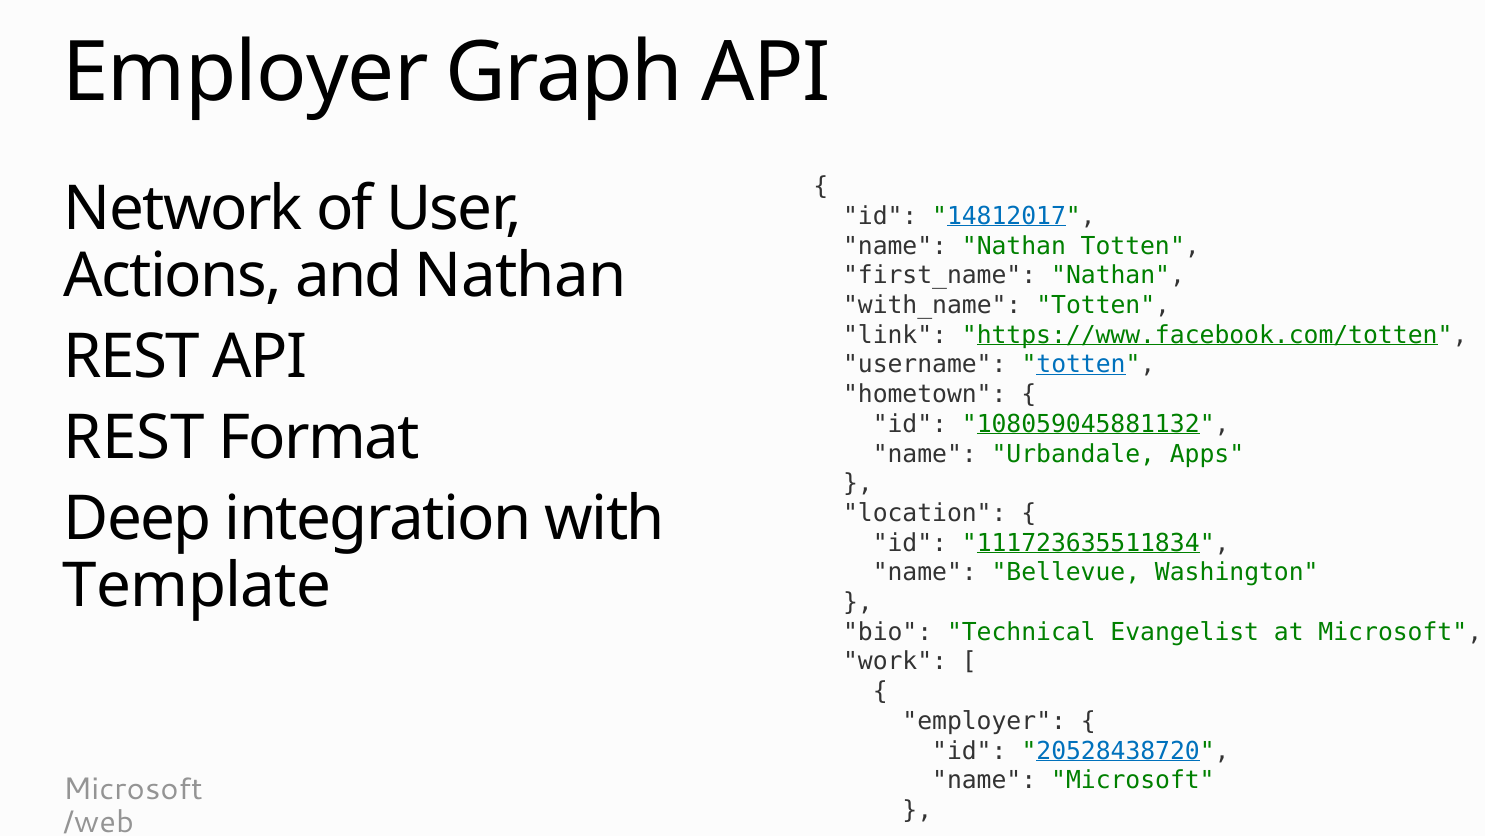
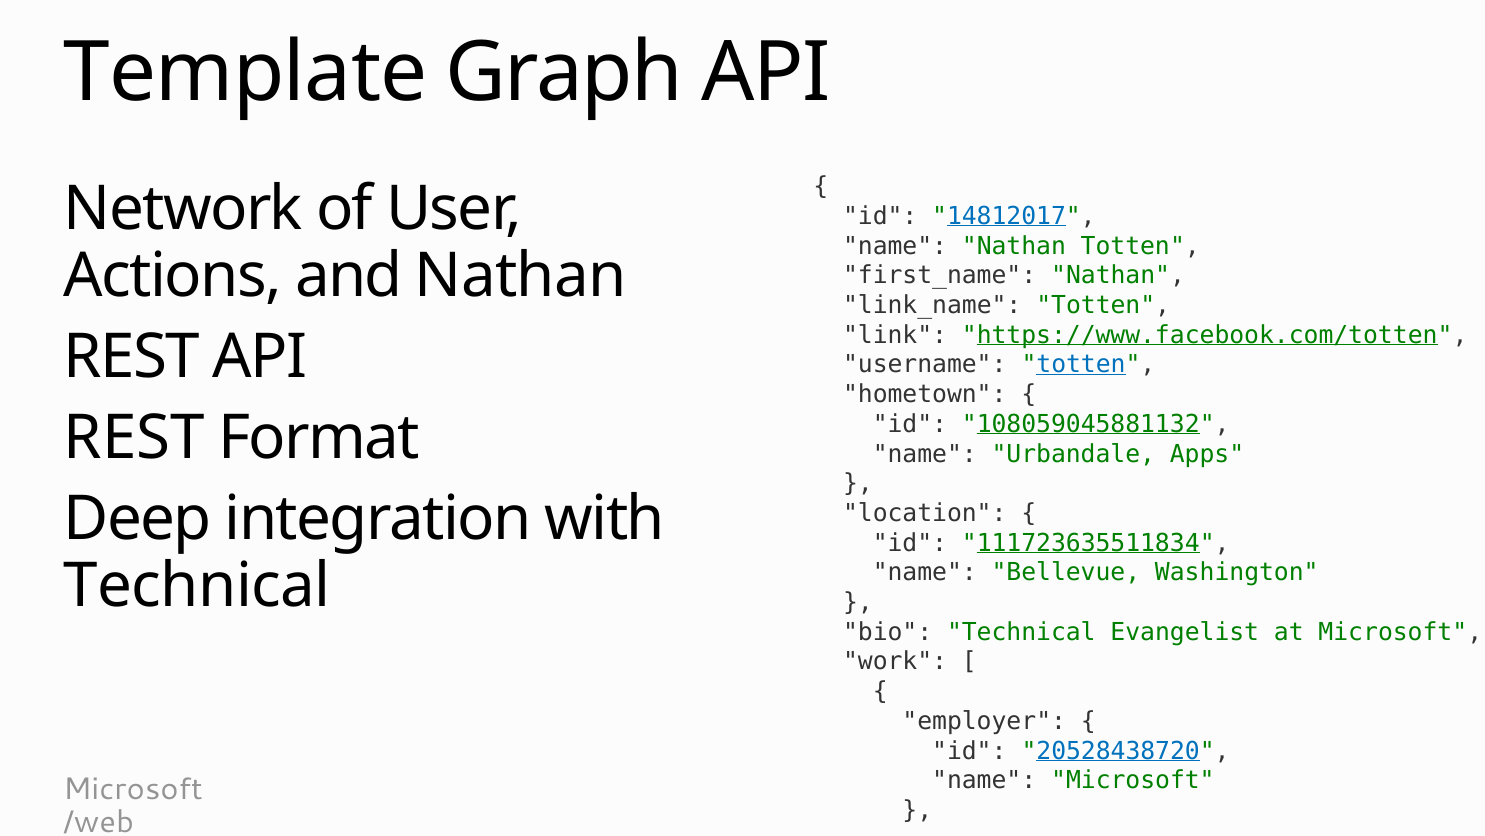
Employer at (246, 72): Employer -> Template
with_name: with_name -> link_name
Template at (197, 585): Template -> Technical
